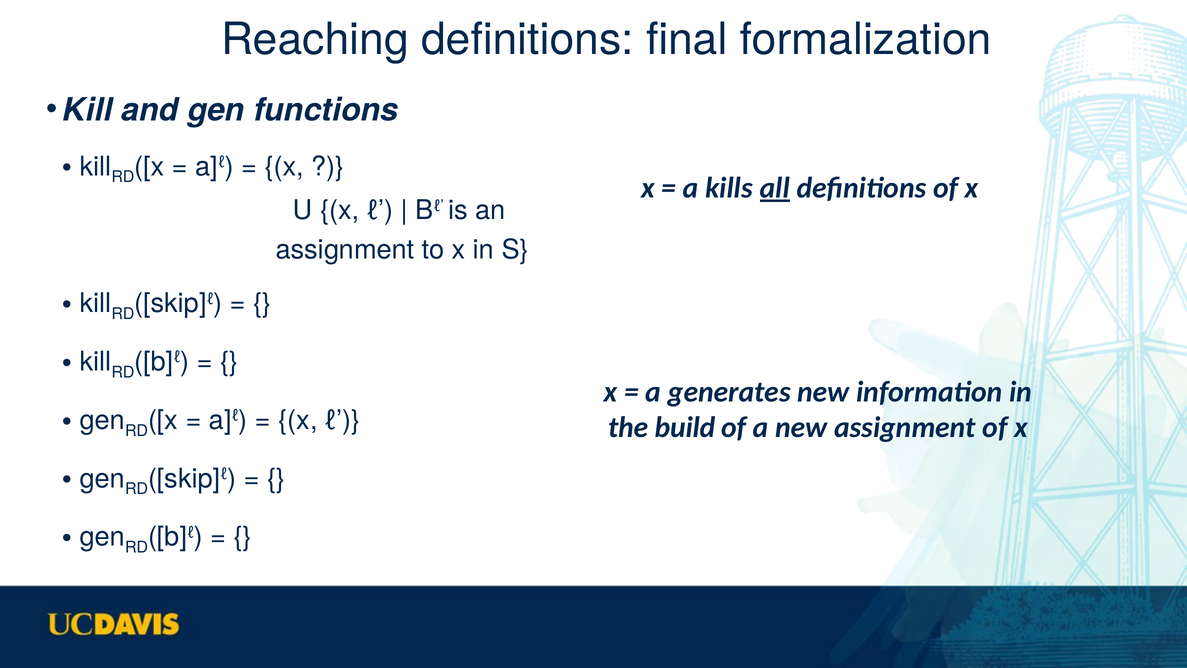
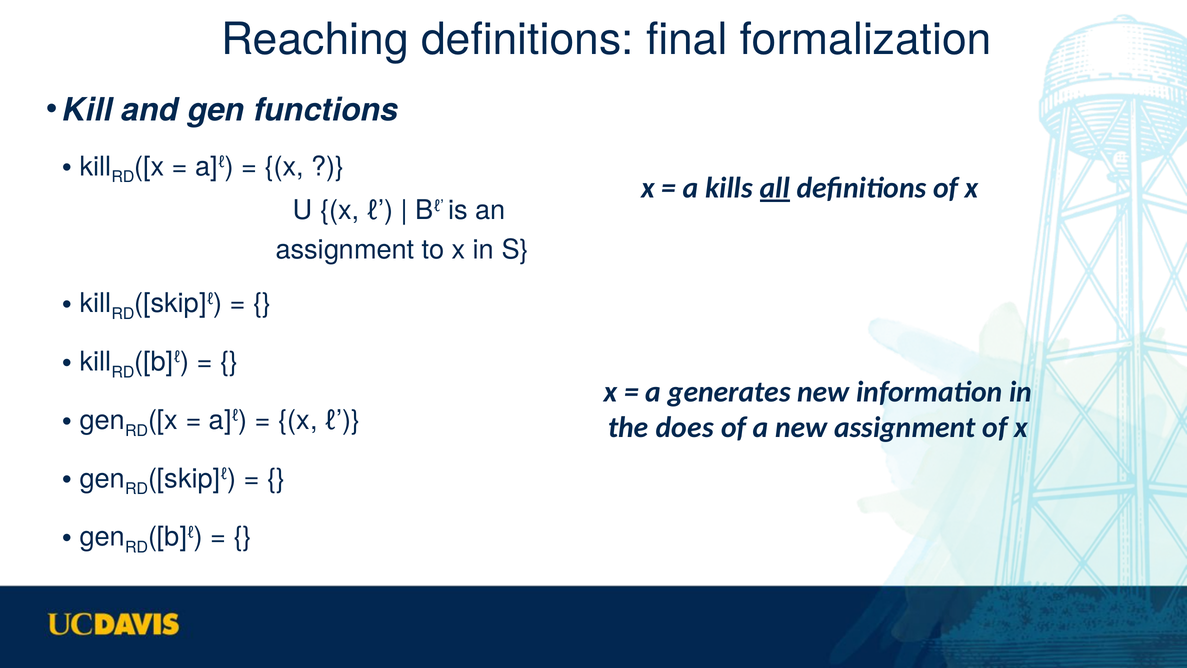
build: build -> does
